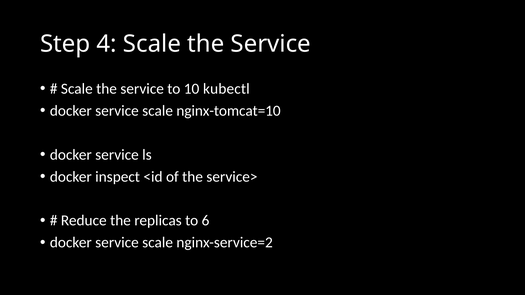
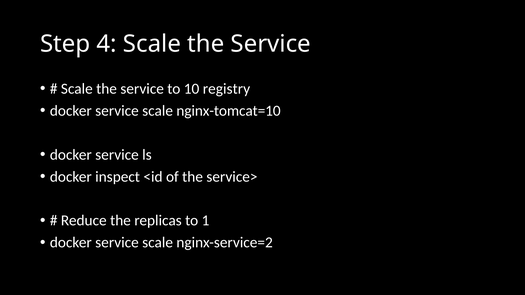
kubectl: kubectl -> registry
6: 6 -> 1
